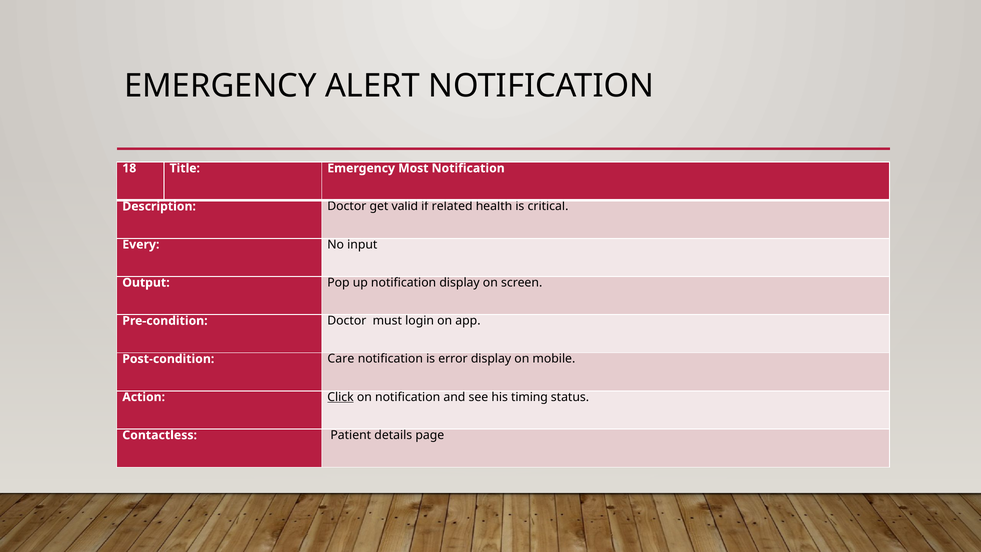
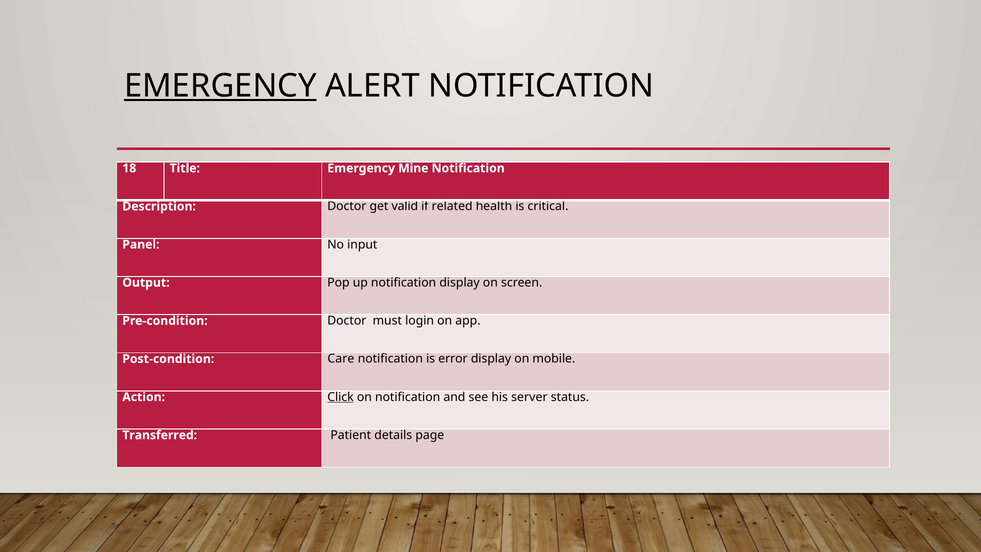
EMERGENCY at (220, 86) underline: none -> present
Most: Most -> Mine
Every: Every -> Panel
timing: timing -> server
Contactless: Contactless -> Transferred
